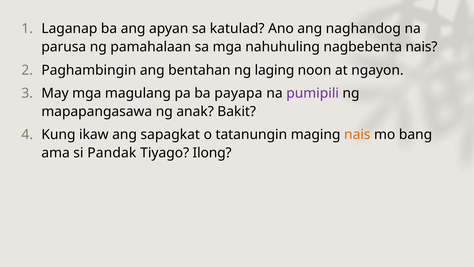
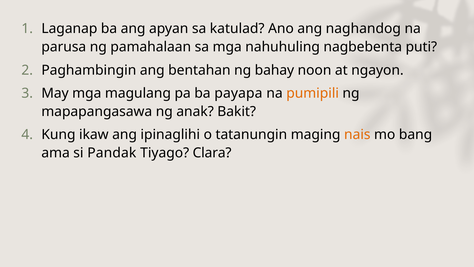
nagbebenta nais: nais -> puti
laging: laging -> bahay
pumipili colour: purple -> orange
sapagkat: sapagkat -> ipinaglihi
Ilong: Ilong -> Clara
